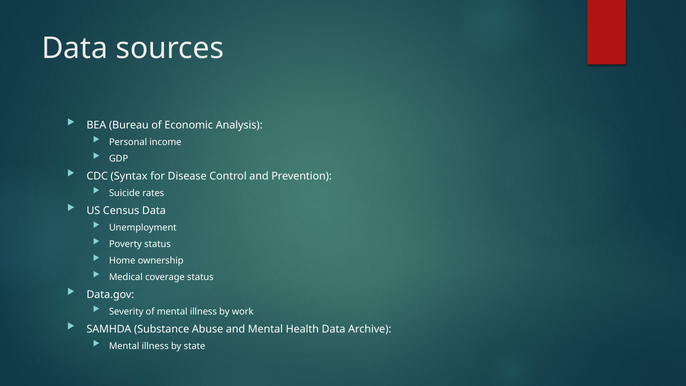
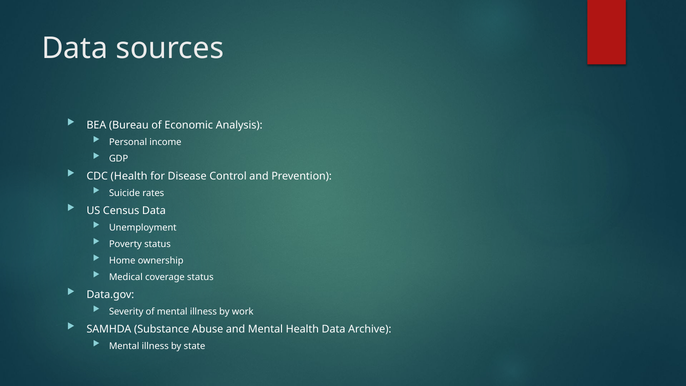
CDC Syntax: Syntax -> Health
